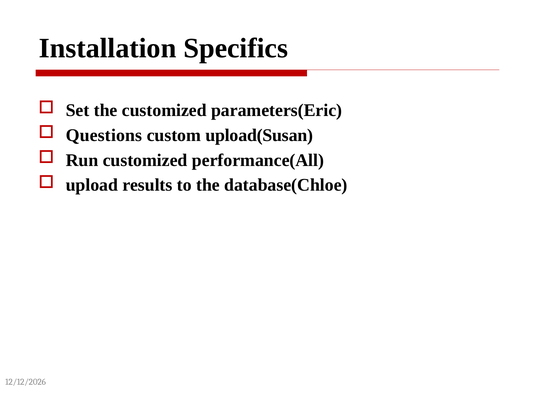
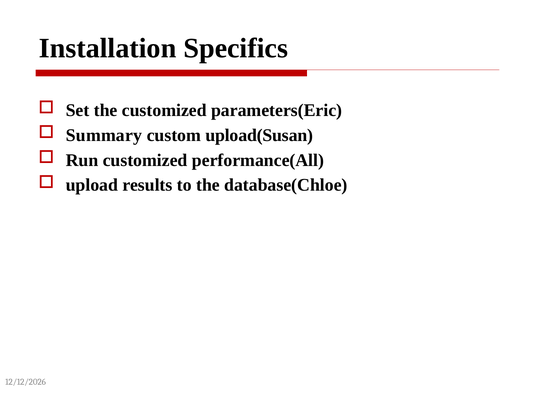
Questions: Questions -> Summary
